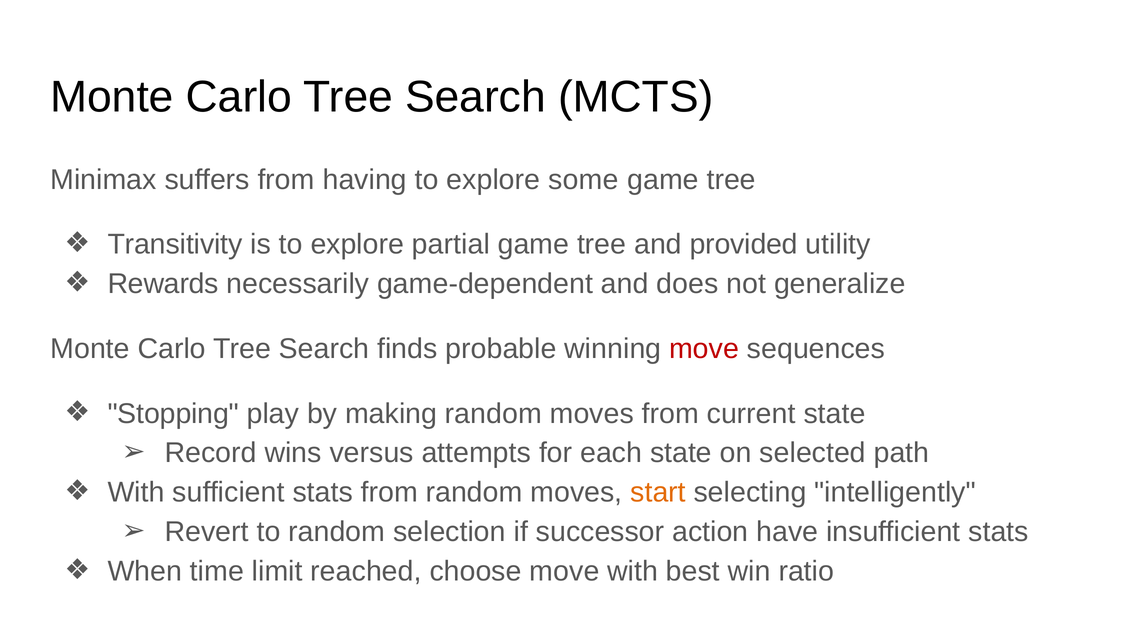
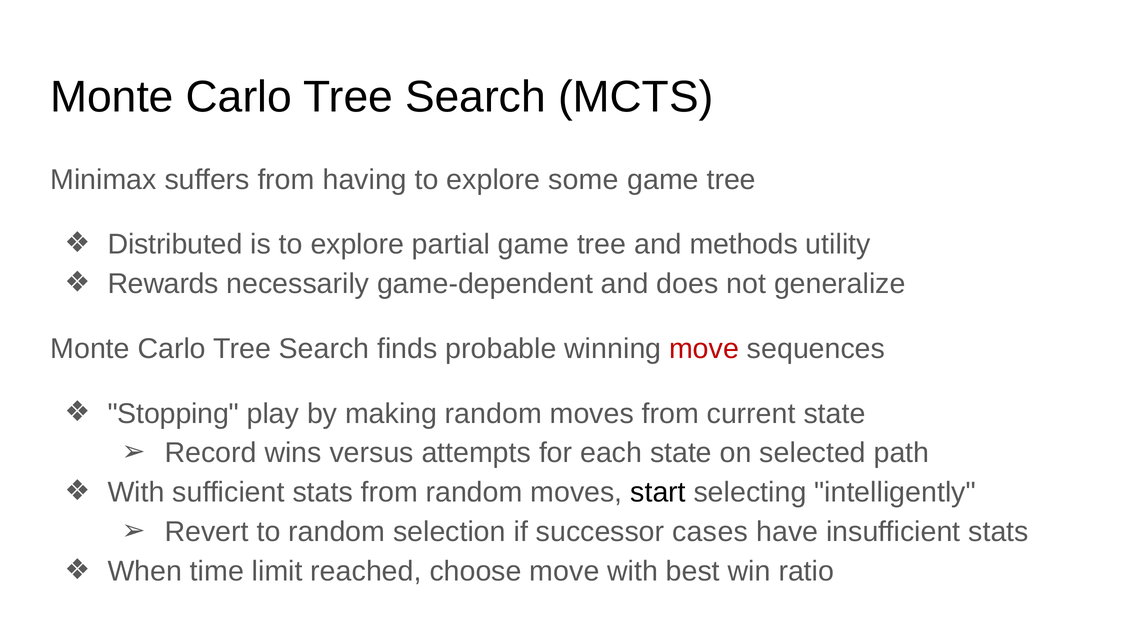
Transitivity: Transitivity -> Distributed
provided: provided -> methods
start colour: orange -> black
action: action -> cases
